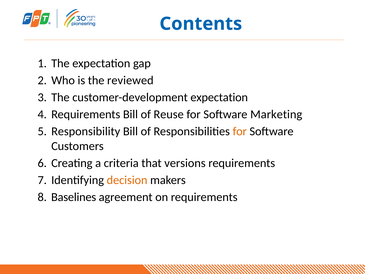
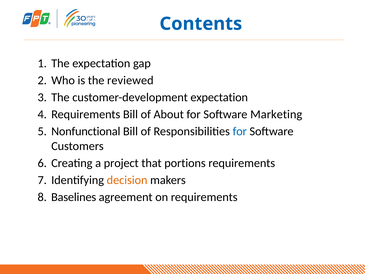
Reuse: Reuse -> About
Responsibility: Responsibility -> Nonfunctional
for at (240, 131) colour: orange -> blue
criteria: criteria -> project
versions: versions -> portions
